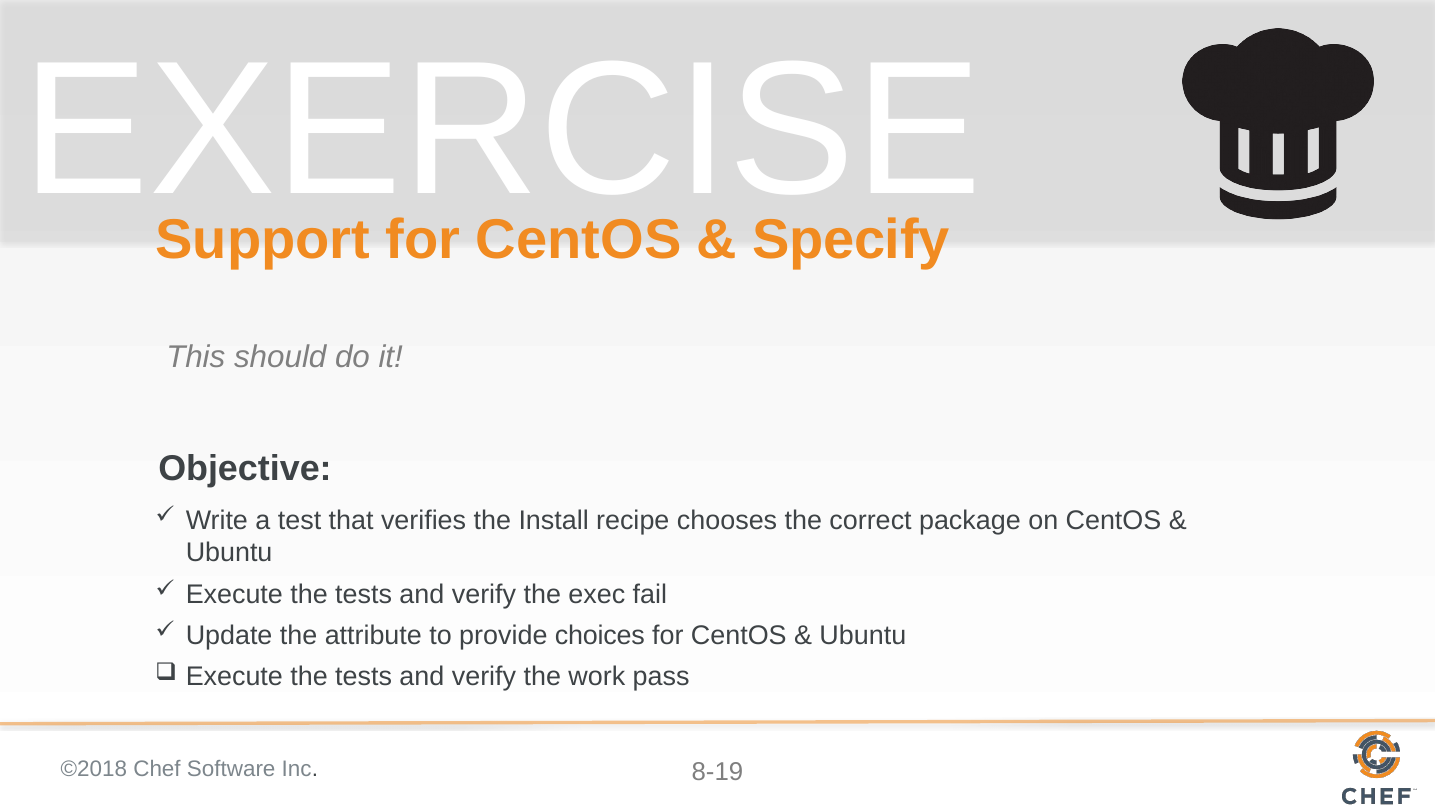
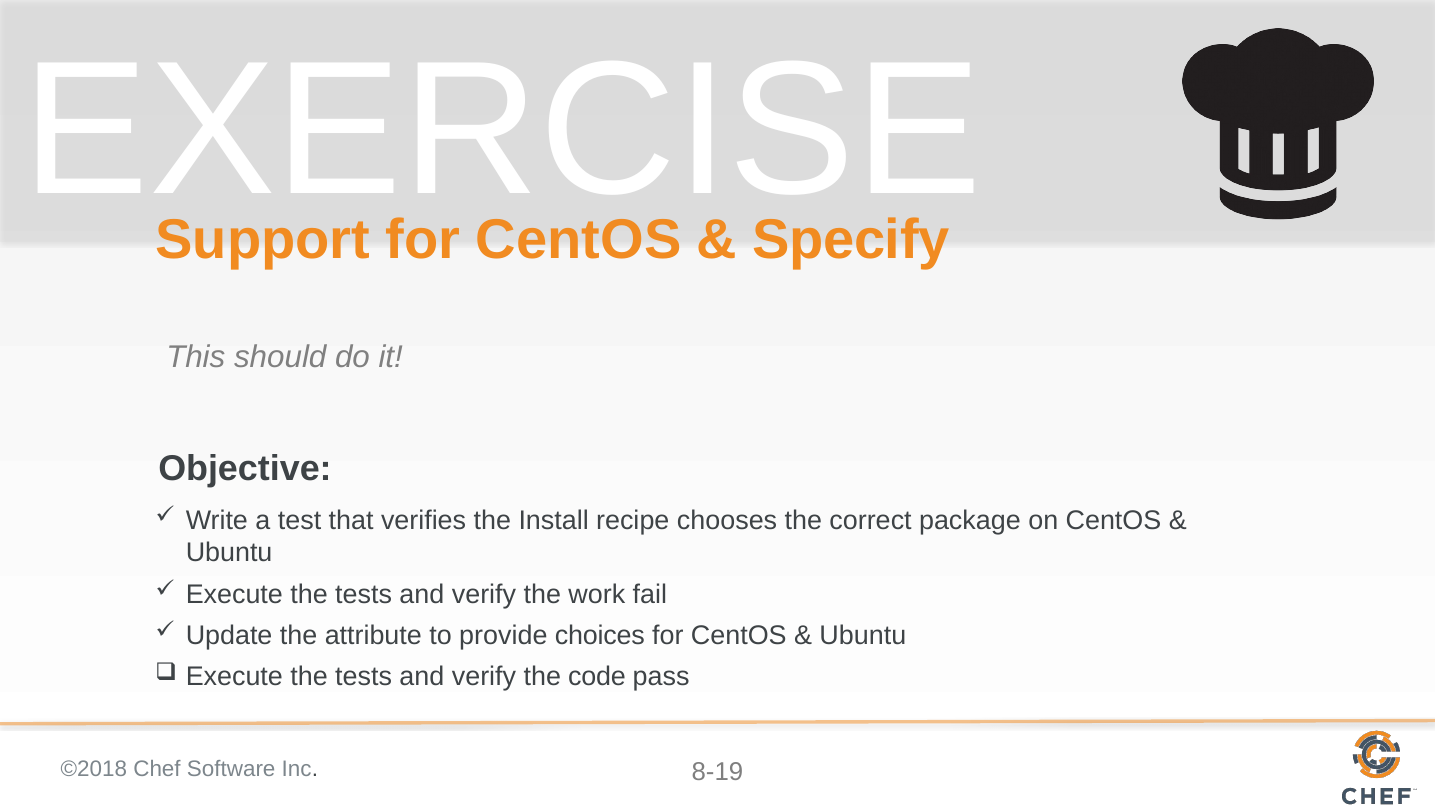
exec: exec -> work
work: work -> code
